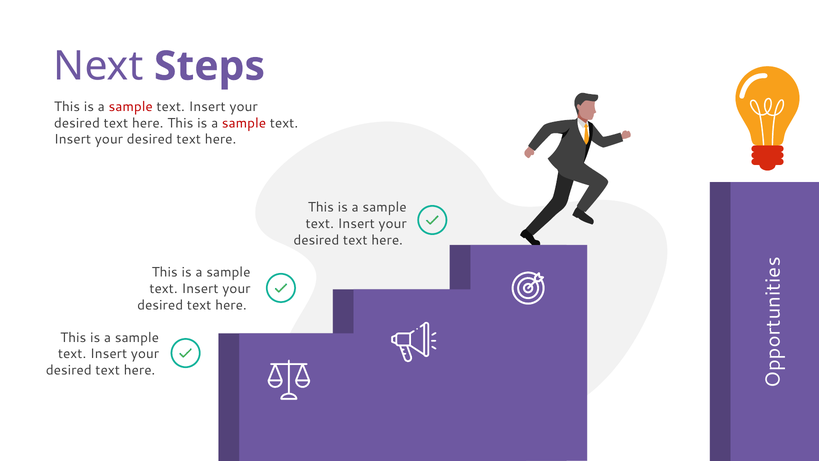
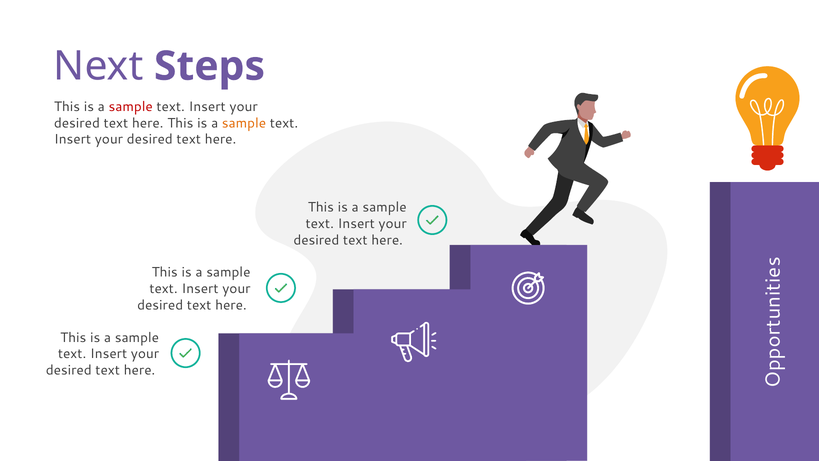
sample at (244, 123) colour: red -> orange
